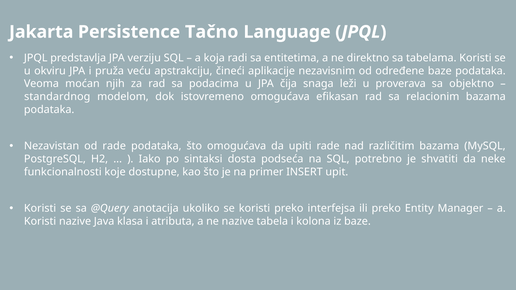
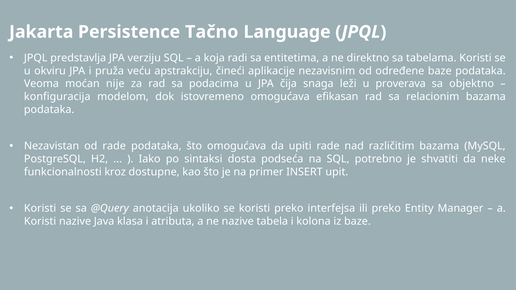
njih: njih -> nije
standardnog: standardnog -> konfiguracija
koje: koje -> kroz
